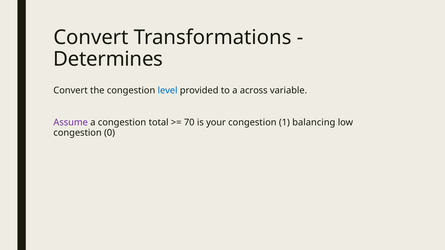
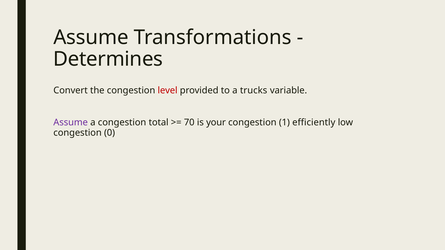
Convert at (91, 37): Convert -> Assume
level colour: blue -> red
across: across -> trucks
balancing: balancing -> efficiently
